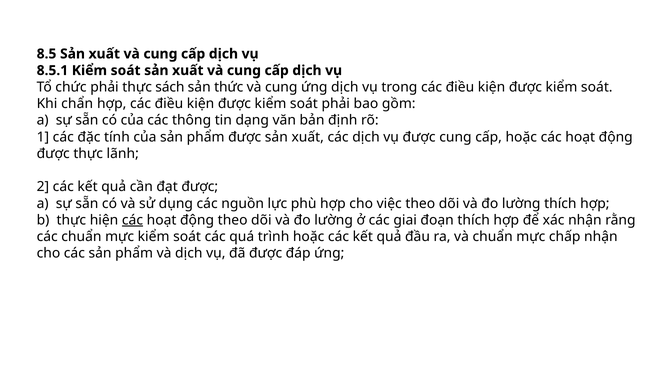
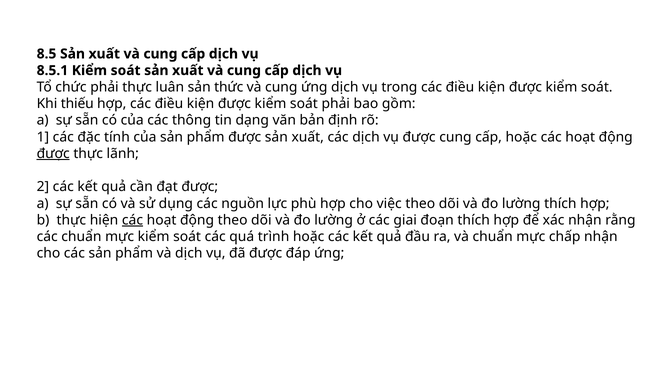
sách: sách -> luân
chẩn: chẩn -> thiếu
được at (53, 154) underline: none -> present
